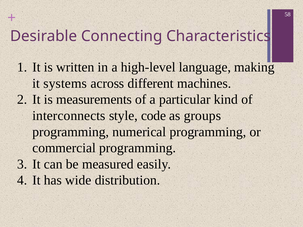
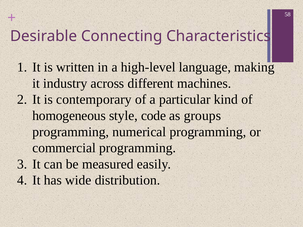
systems: systems -> industry
measurements: measurements -> contemporary
interconnects: interconnects -> homogeneous
